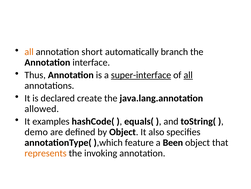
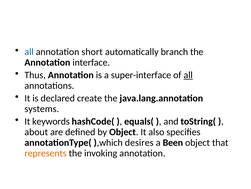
all at (29, 52) colour: orange -> blue
super-interface underline: present -> none
allowed: allowed -> systems
examples: examples -> keywords
demo: demo -> about
feature: feature -> desires
